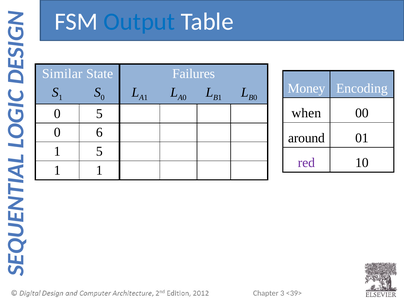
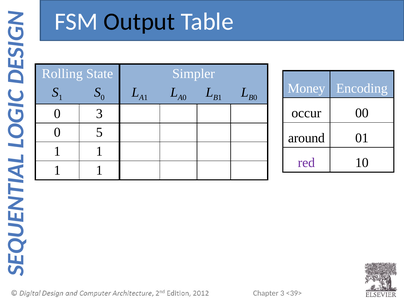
Output colour: blue -> black
Similar: Similar -> Rolling
Failures: Failures -> Simpler
when: when -> occur
0 5: 5 -> 3
6: 6 -> 5
5 at (99, 151): 5 -> 1
